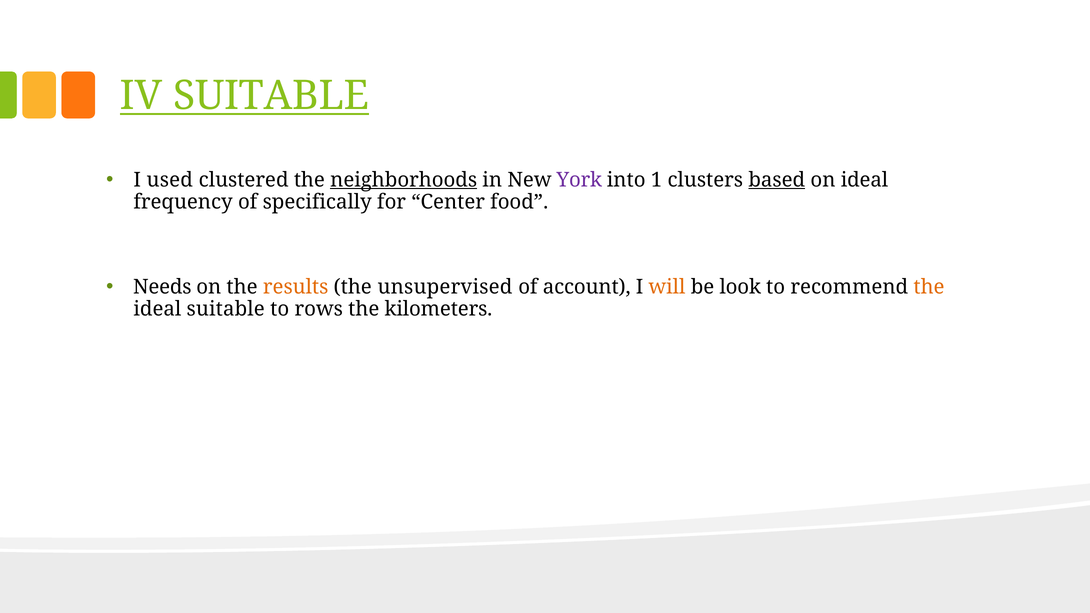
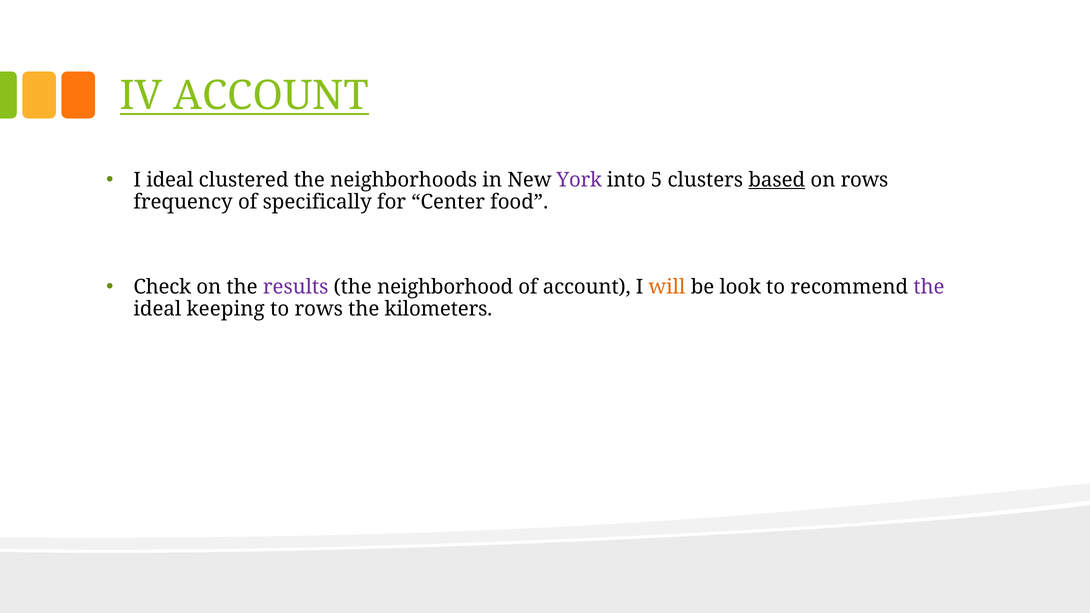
IV SUITABLE: SUITABLE -> ACCOUNT
I used: used -> ideal
neighborhoods underline: present -> none
1: 1 -> 5
on ideal: ideal -> rows
Needs: Needs -> Check
results colour: orange -> purple
unsupervised: unsupervised -> neighborhood
the at (929, 287) colour: orange -> purple
ideal suitable: suitable -> keeping
